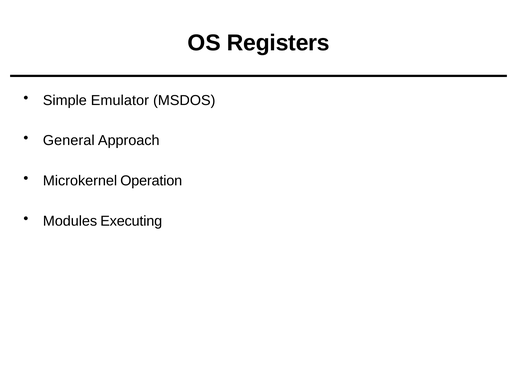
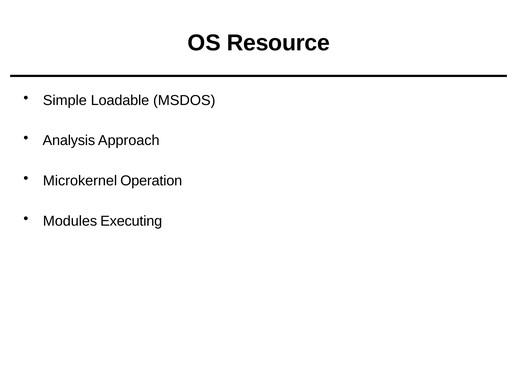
Registers: Registers -> Resource
Emulator: Emulator -> Loadable
General: General -> Analysis
